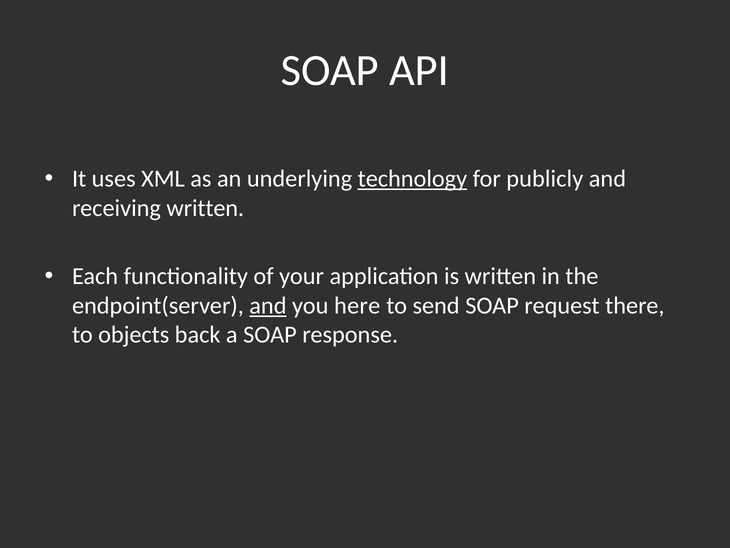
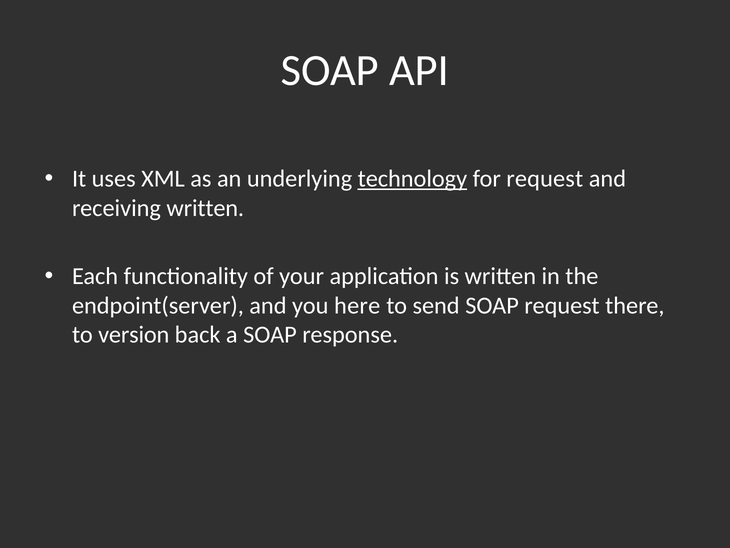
for publicly: publicly -> request
and at (268, 305) underline: present -> none
objects: objects -> version
